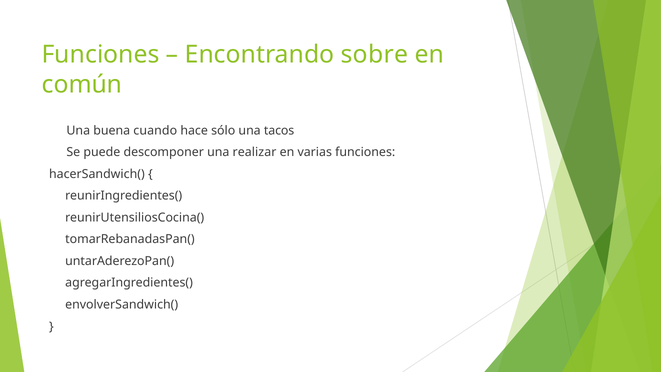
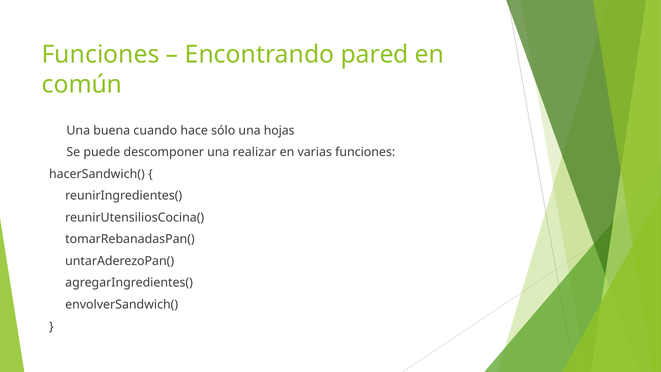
sobre: sobre -> pared
tacos: tacos -> hojas
